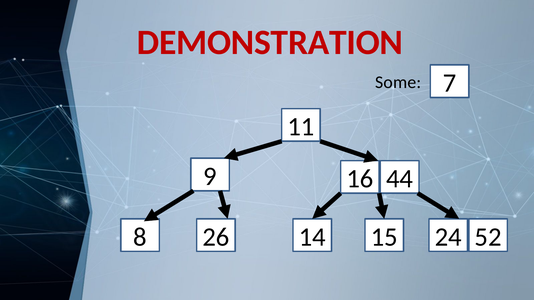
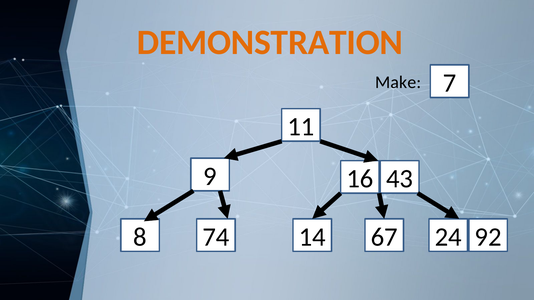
DEMONSTRATION colour: red -> orange
Some: Some -> Make
44: 44 -> 43
26: 26 -> 74
15: 15 -> 67
52: 52 -> 92
